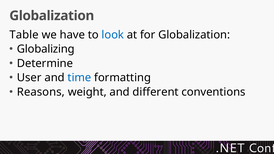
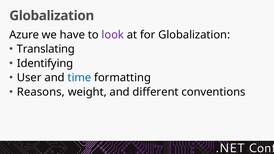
Table: Table -> Azure
look colour: blue -> purple
Globalizing: Globalizing -> Translating
Determine: Determine -> Identifying
